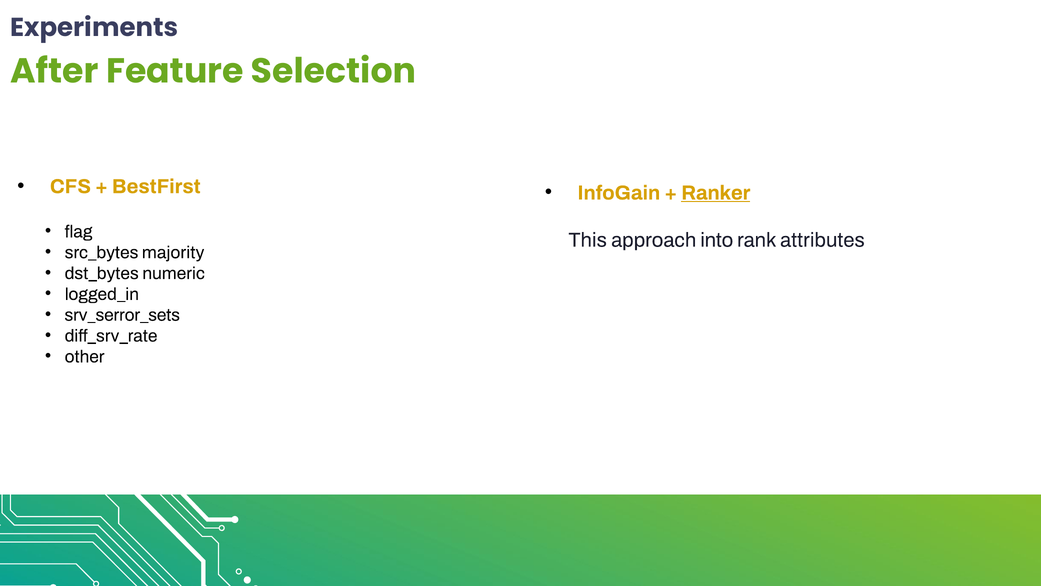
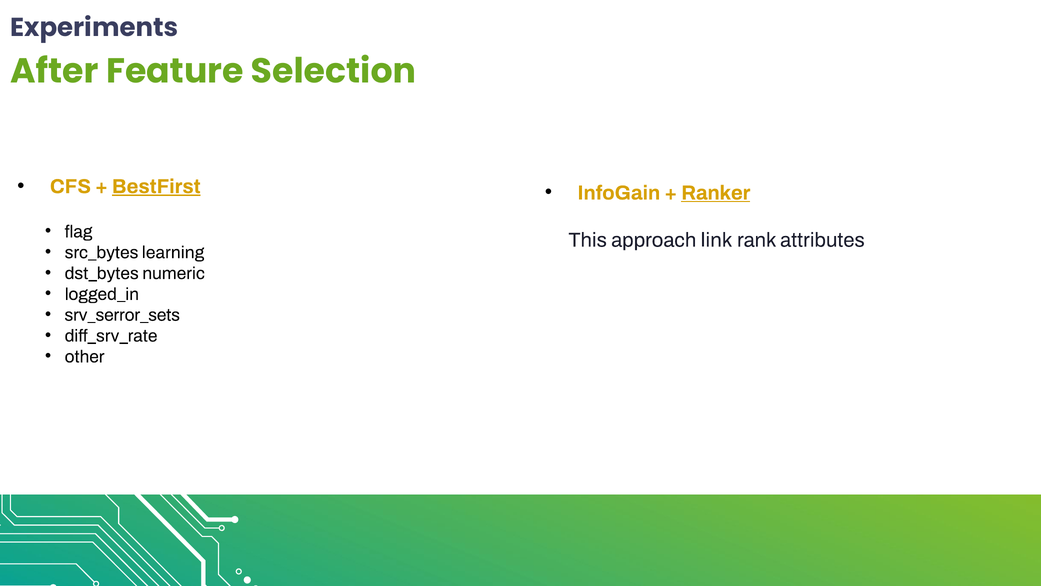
BestFirst underline: none -> present
into: into -> link
majority: majority -> learning
